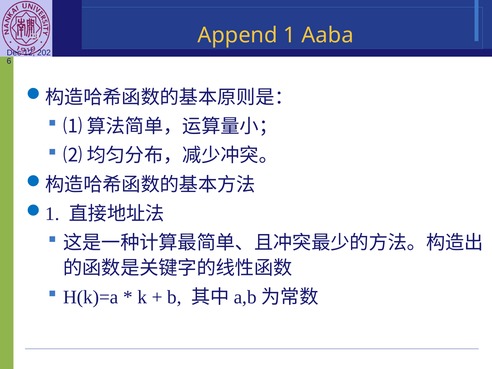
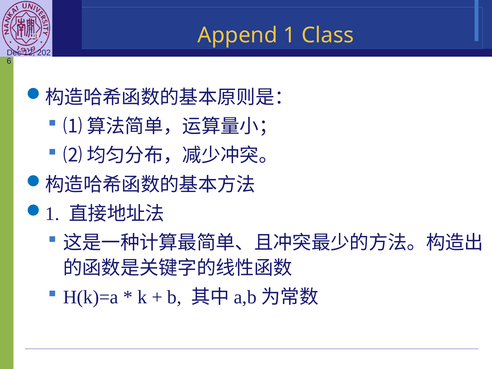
Aaba: Aaba -> Class
